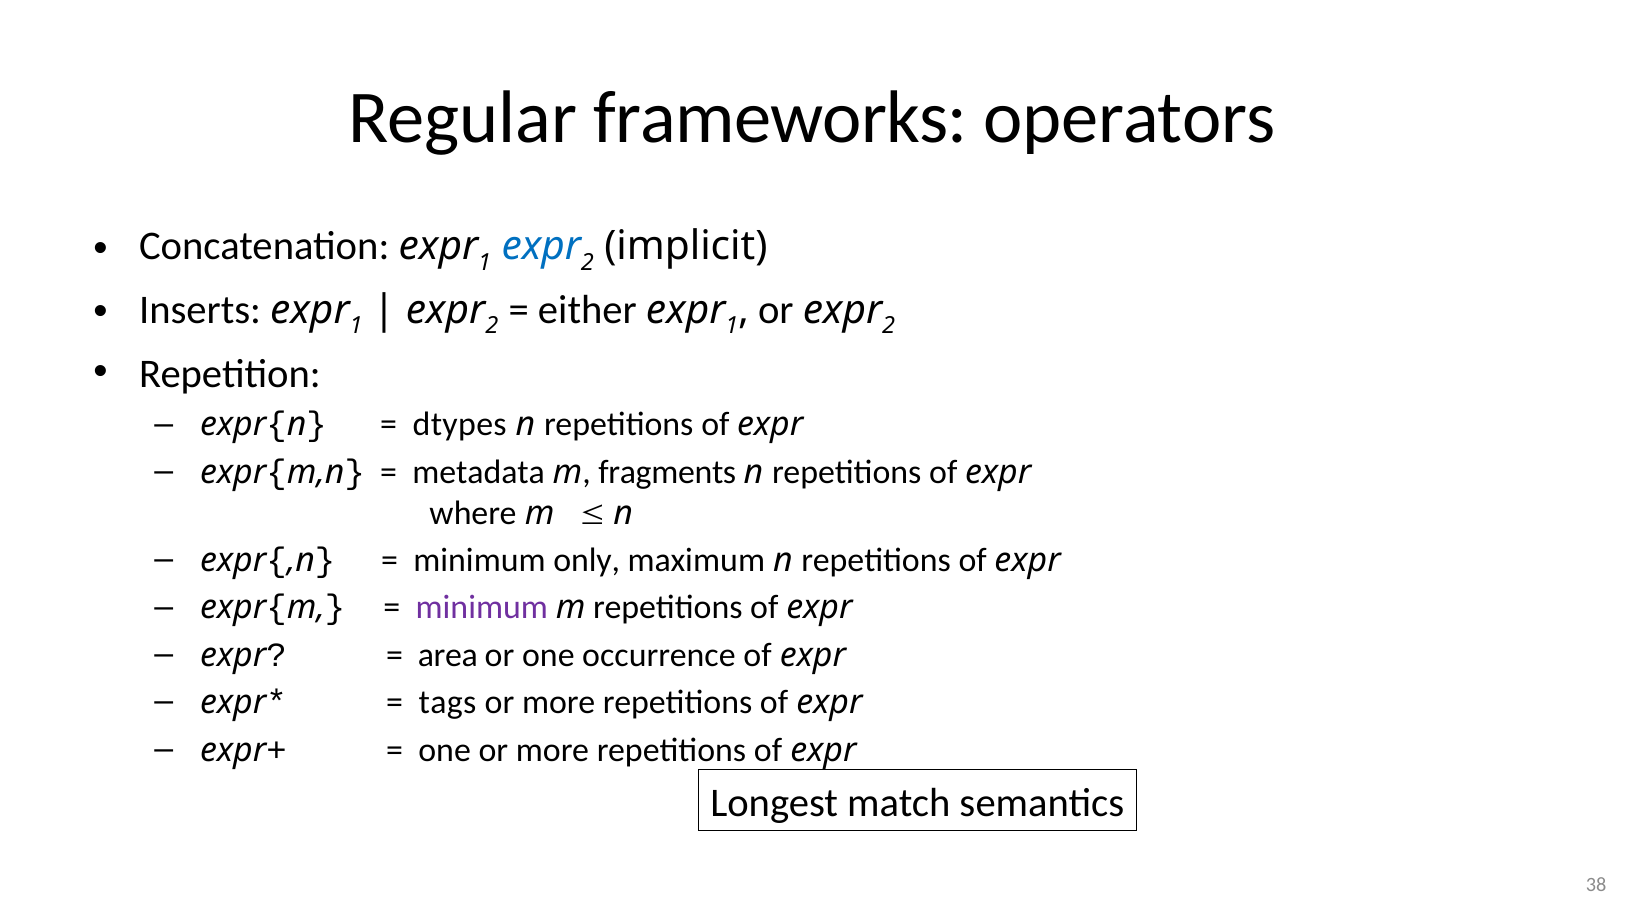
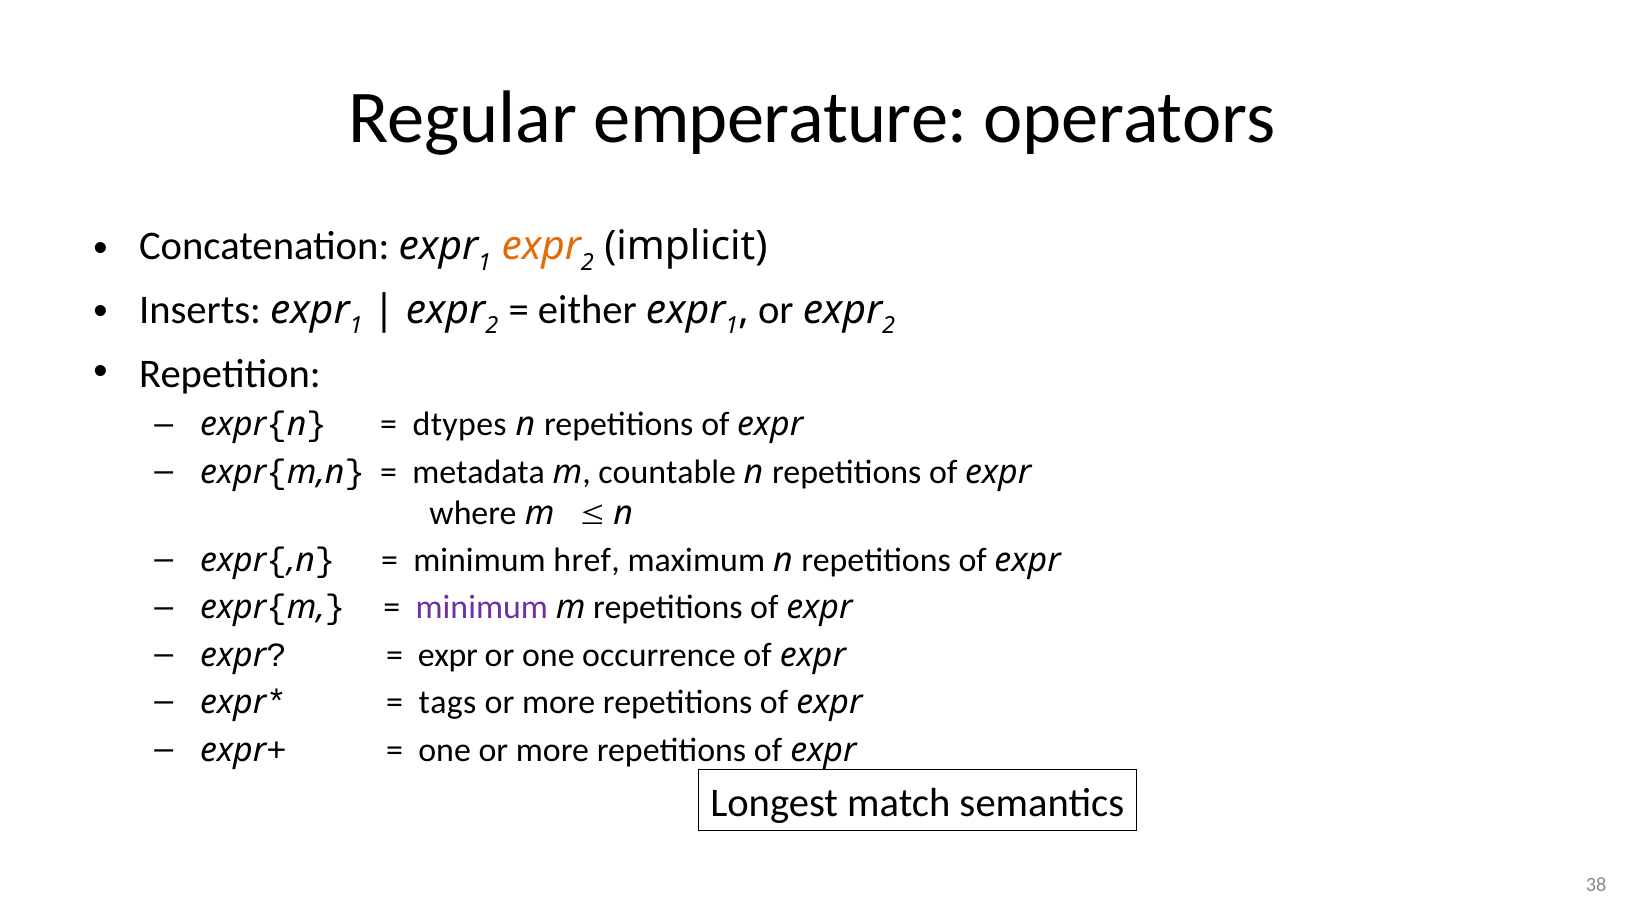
frameworks: frameworks -> emperature
expr at (541, 247) colour: blue -> orange
fragments: fragments -> countable
only: only -> href
area at (448, 655): area -> expr
